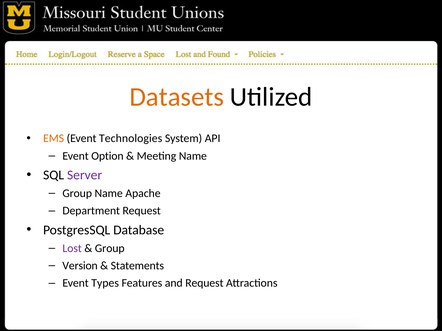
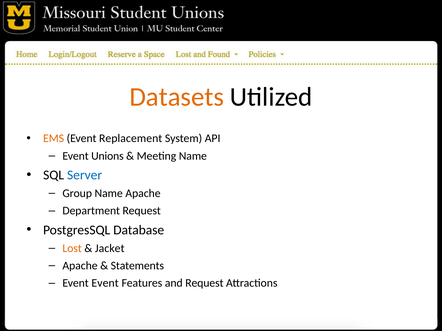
Technologies: Technologies -> Replacement
Option: Option -> Unions
Server colour: purple -> blue
Lost colour: purple -> orange
Group at (110, 249): Group -> Jacket
Version at (80, 266): Version -> Apache
Event Types: Types -> Event
